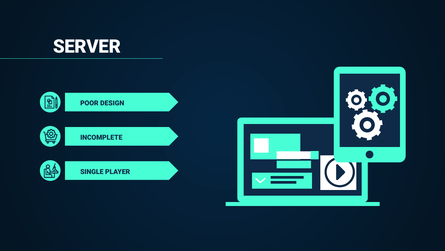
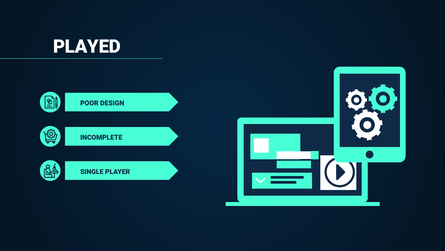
SERVER: SERVER -> PLAYED
